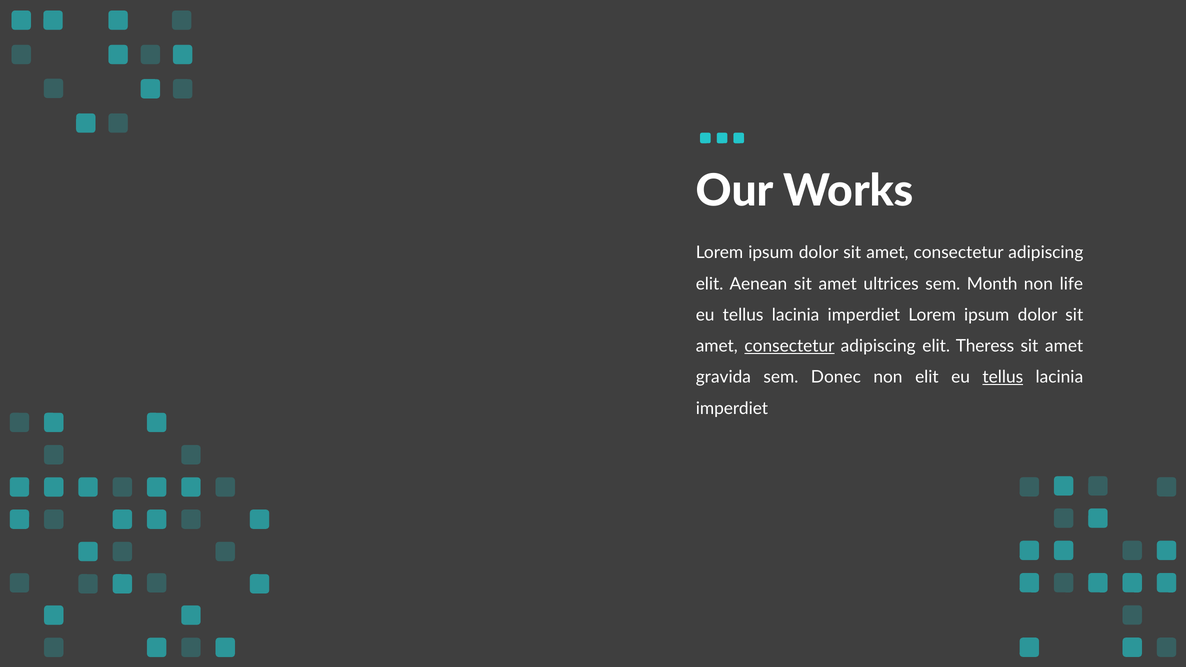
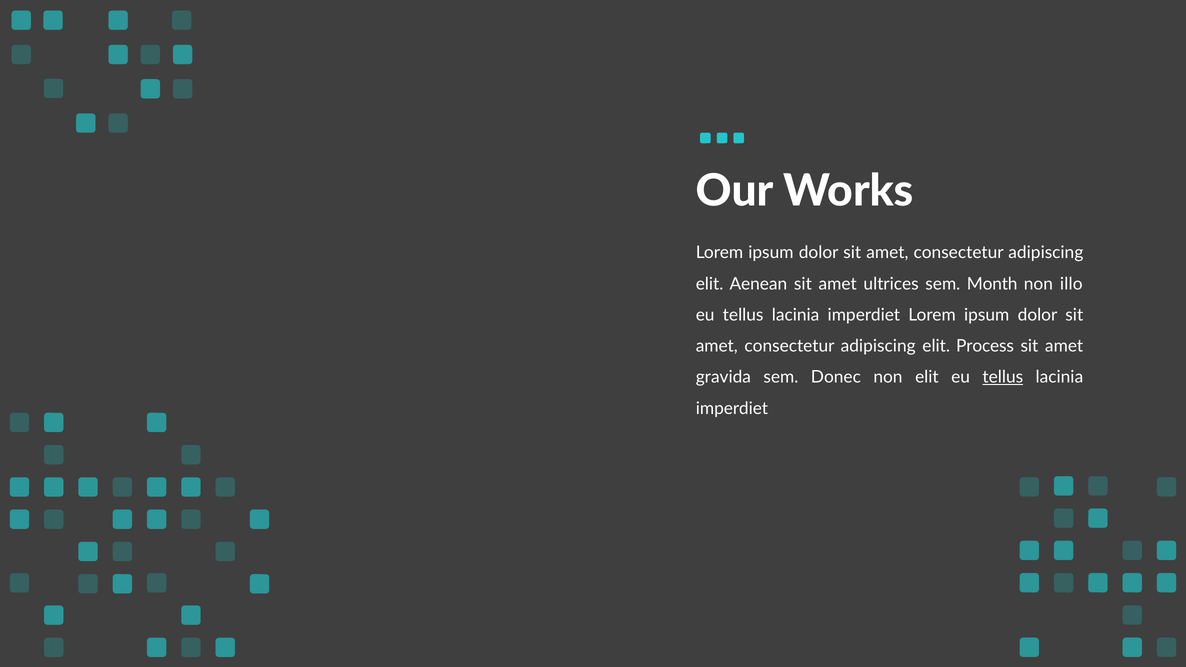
life: life -> illo
consectetur at (789, 346) underline: present -> none
Theress: Theress -> Process
